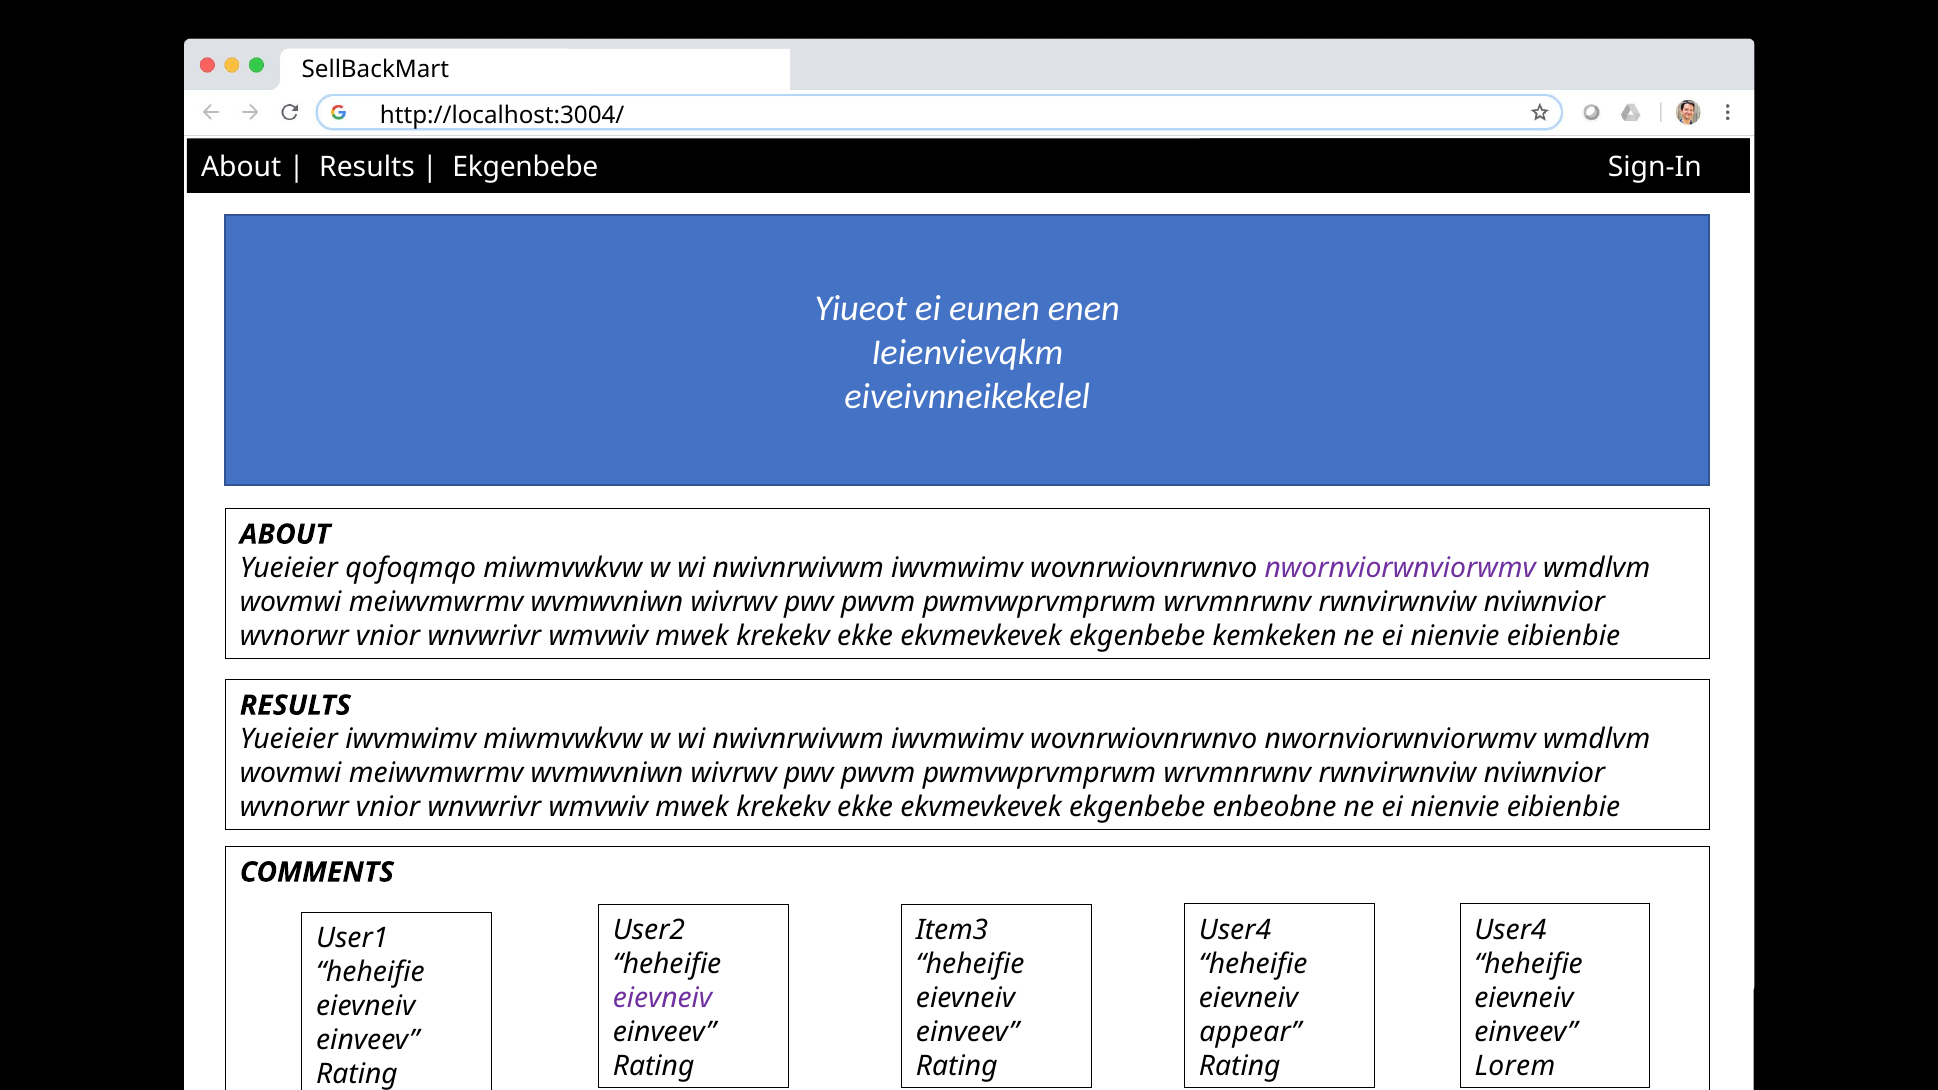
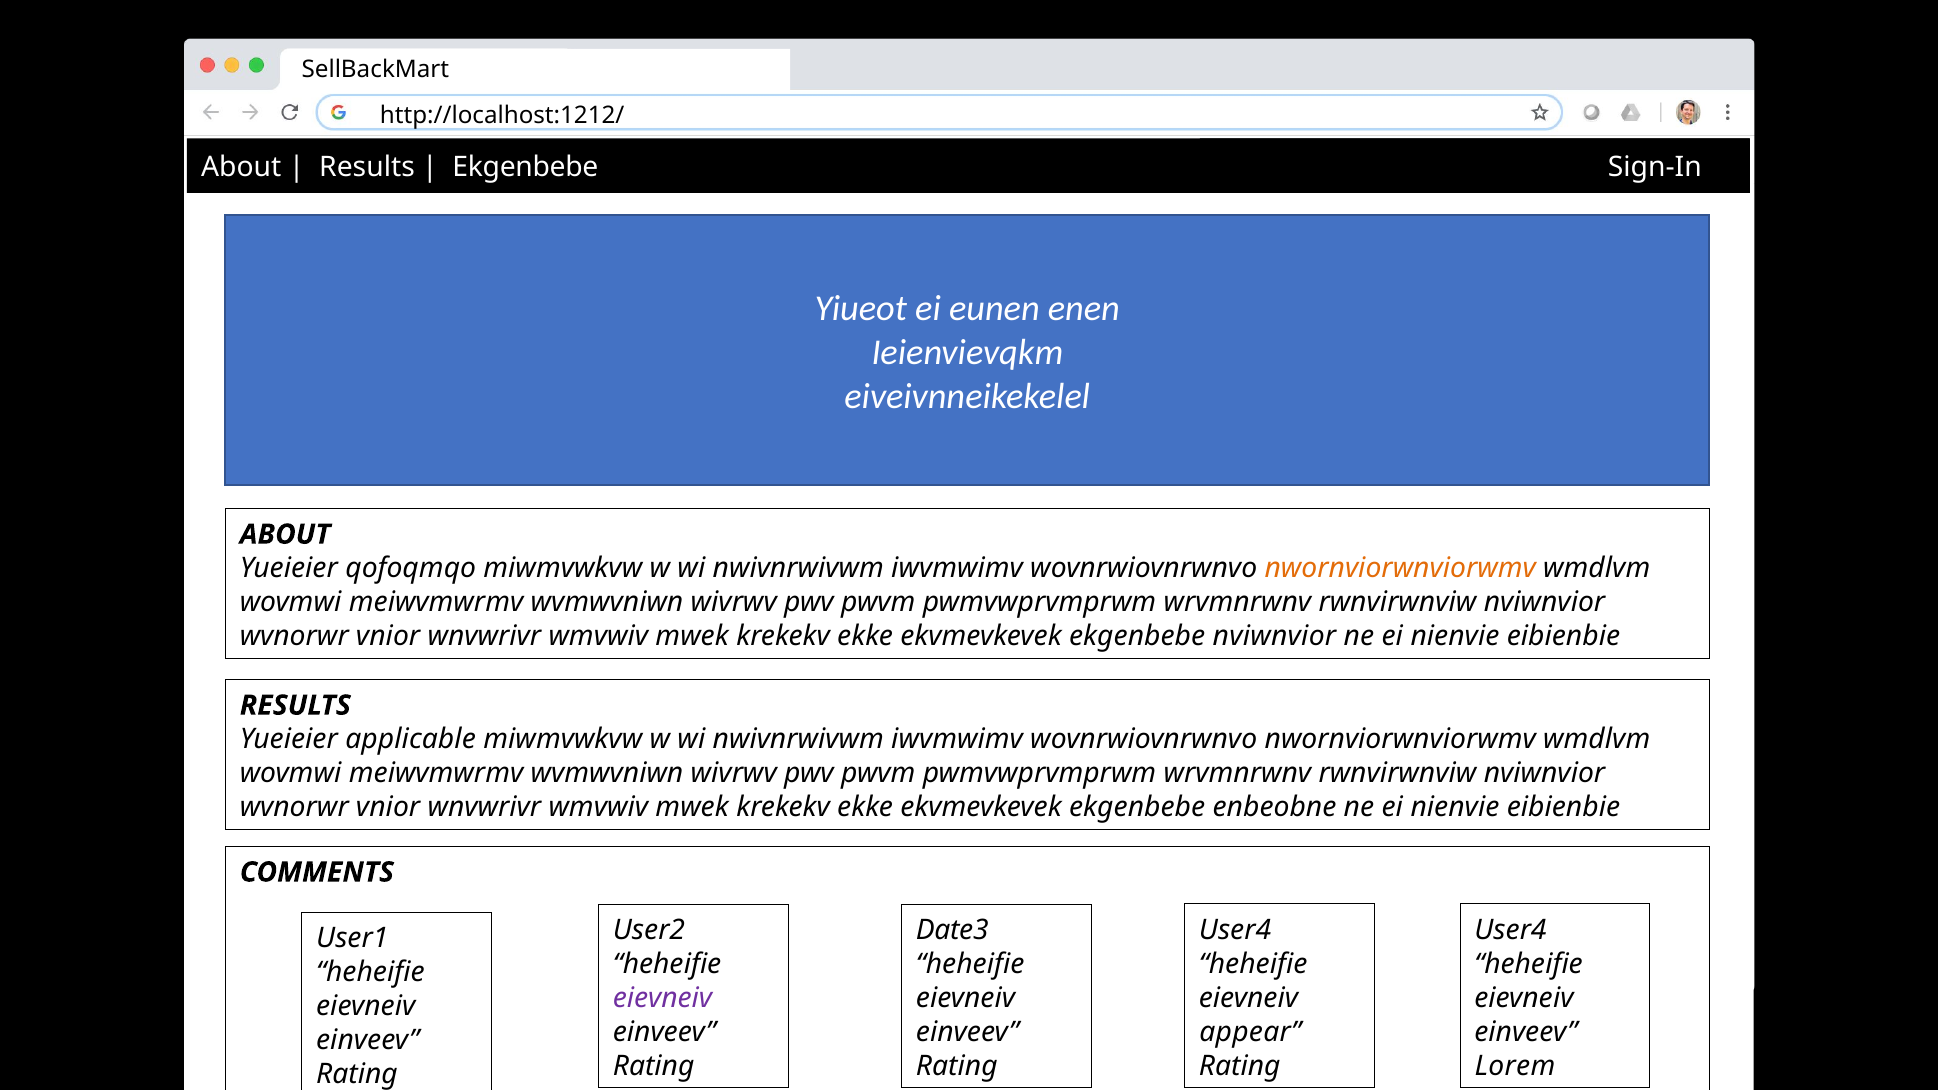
http://localhost:3004/: http://localhost:3004/ -> http://localhost:1212/
nwornviorwnviorwmv at (1400, 568) colour: purple -> orange
ekgenbebe kemkeken: kemkeken -> nviwnvior
Yueieier iwvmwimv: iwvmwimv -> applicable
Item3: Item3 -> Date3
